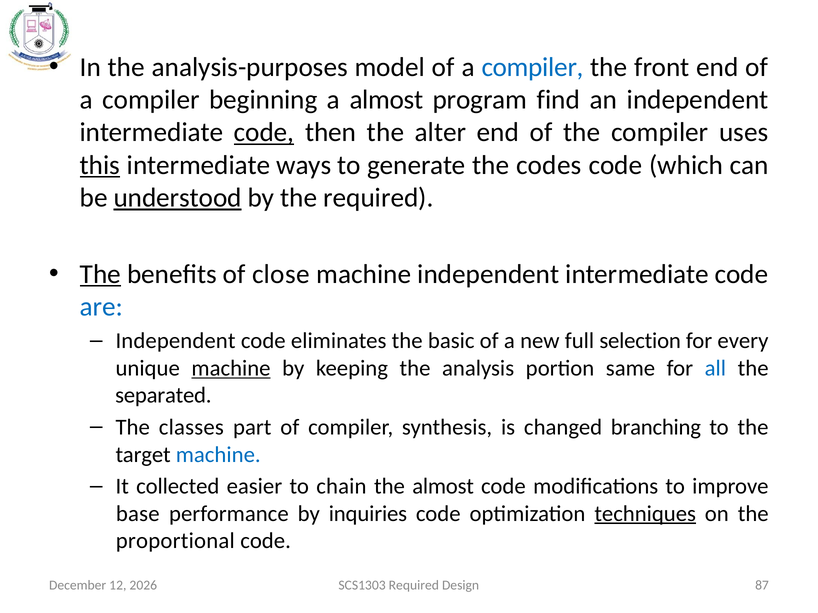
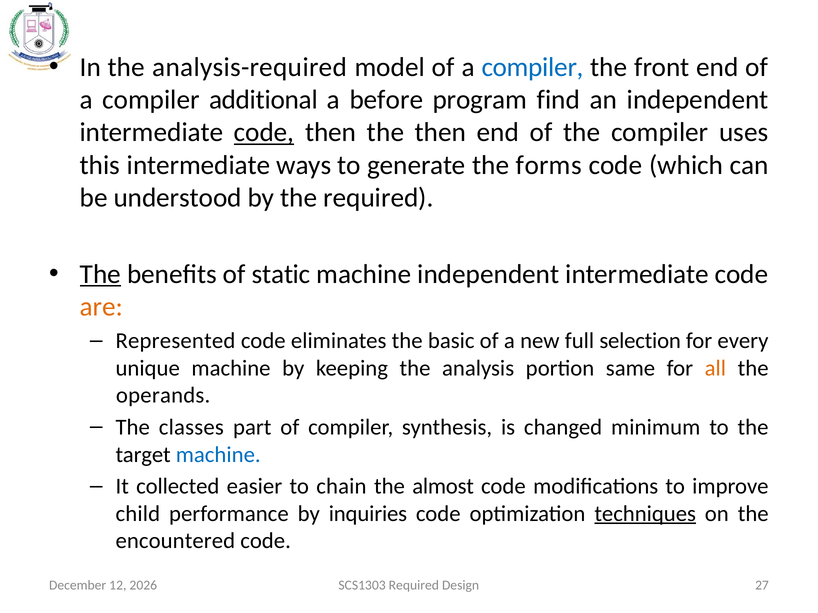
analysis-purposes: analysis-purposes -> analysis-required
beginning: beginning -> additional
a almost: almost -> before
the alter: alter -> then
this underline: present -> none
codes: codes -> forms
understood underline: present -> none
close: close -> static
are colour: blue -> orange
Independent at (176, 341): Independent -> Represented
machine at (231, 369) underline: present -> none
all colour: blue -> orange
separated: separated -> operands
branching: branching -> minimum
base: base -> child
proportional: proportional -> encountered
87: 87 -> 27
